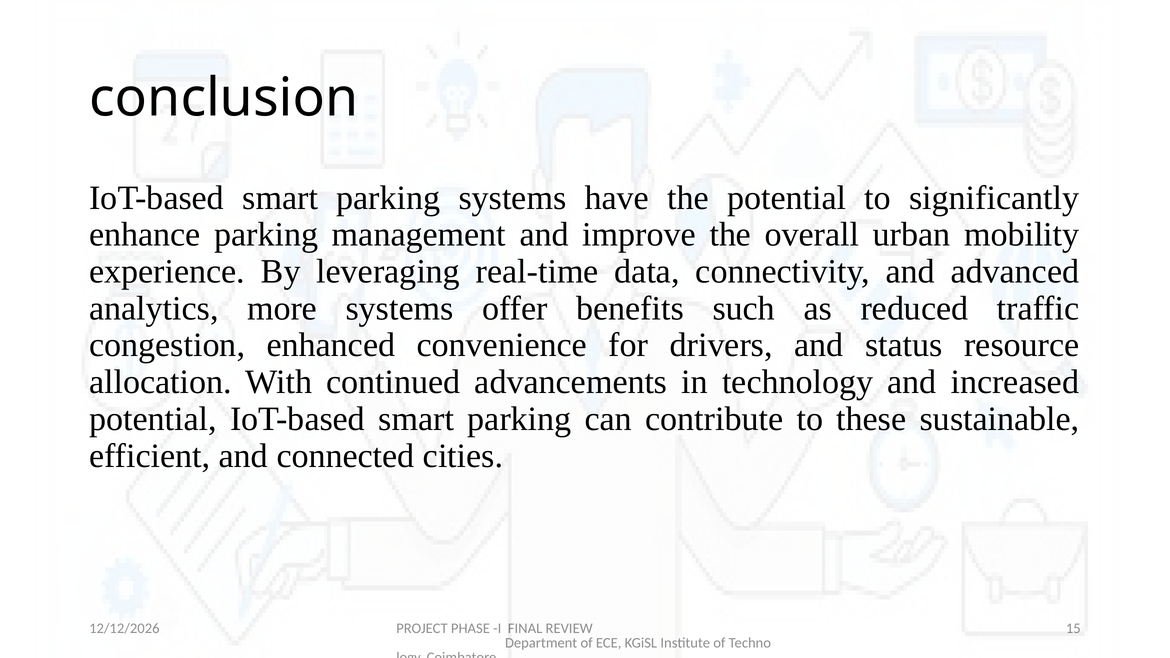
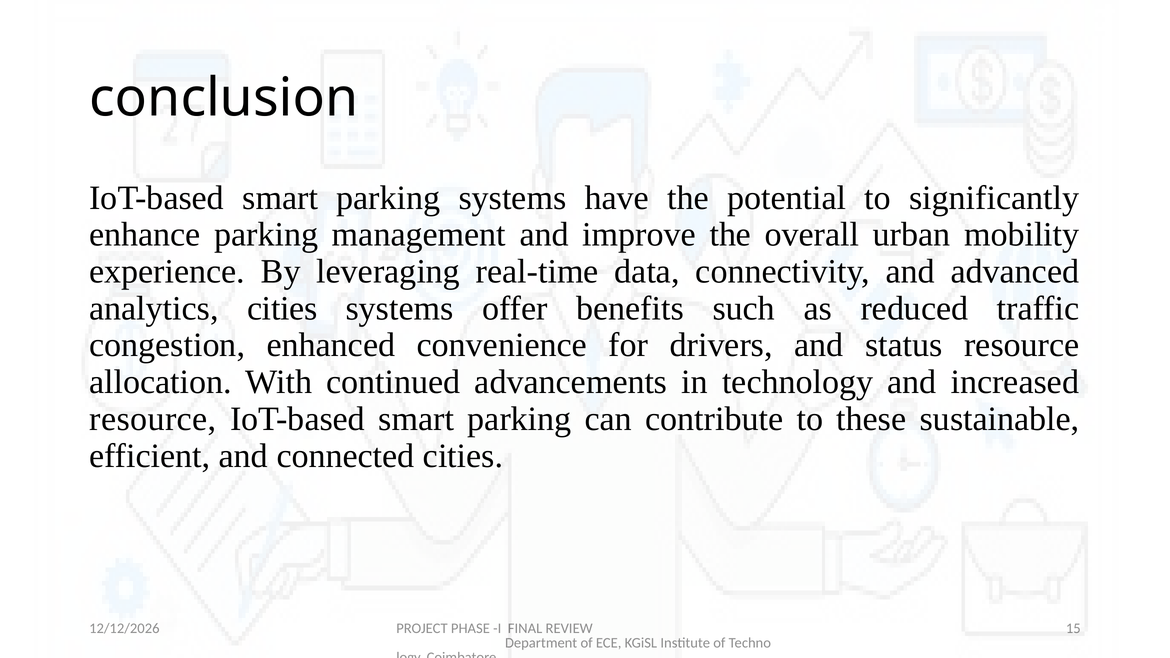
analytics more: more -> cities
potential at (153, 419): potential -> resource
